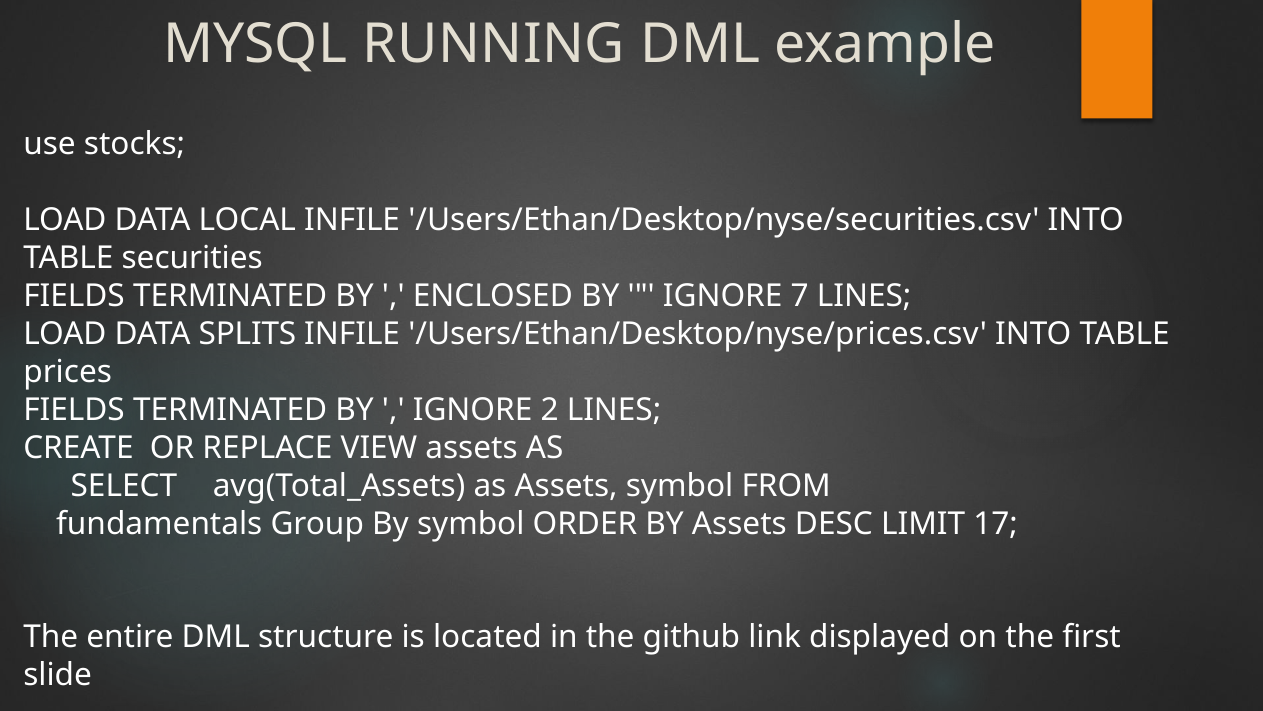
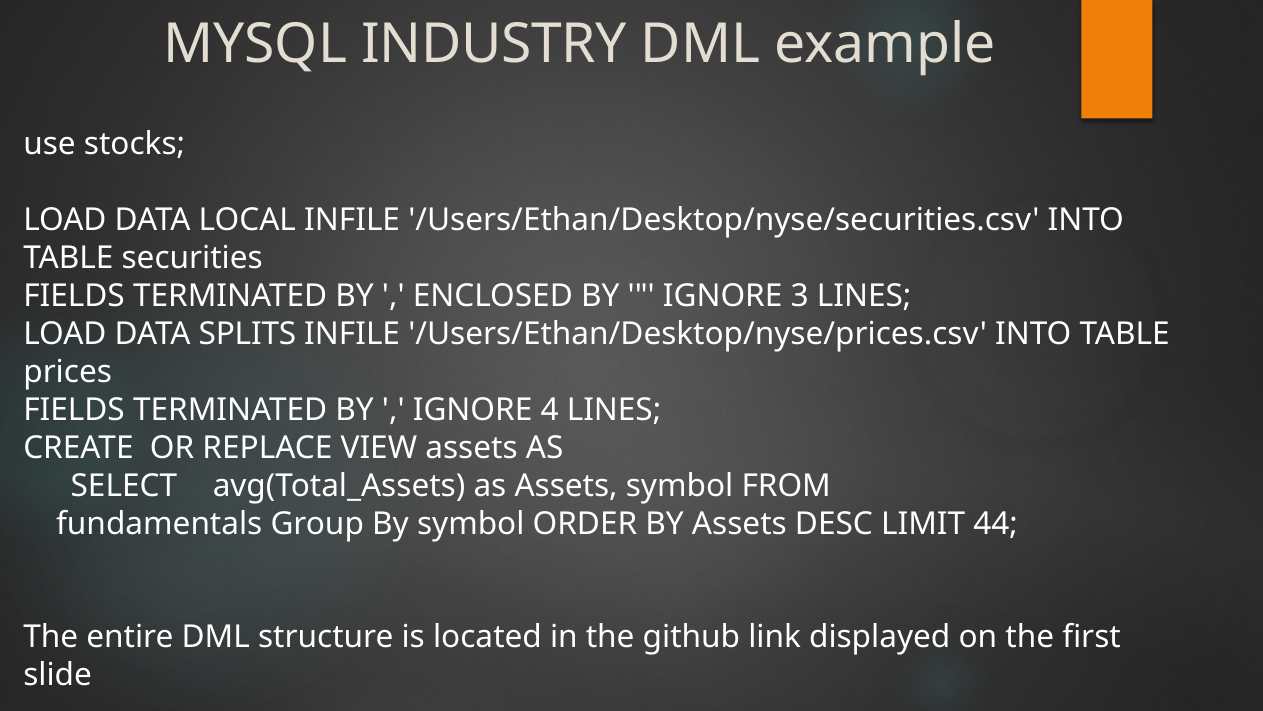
RUNNING: RUNNING -> INDUSTRY
7: 7 -> 3
2: 2 -> 4
17: 17 -> 44
